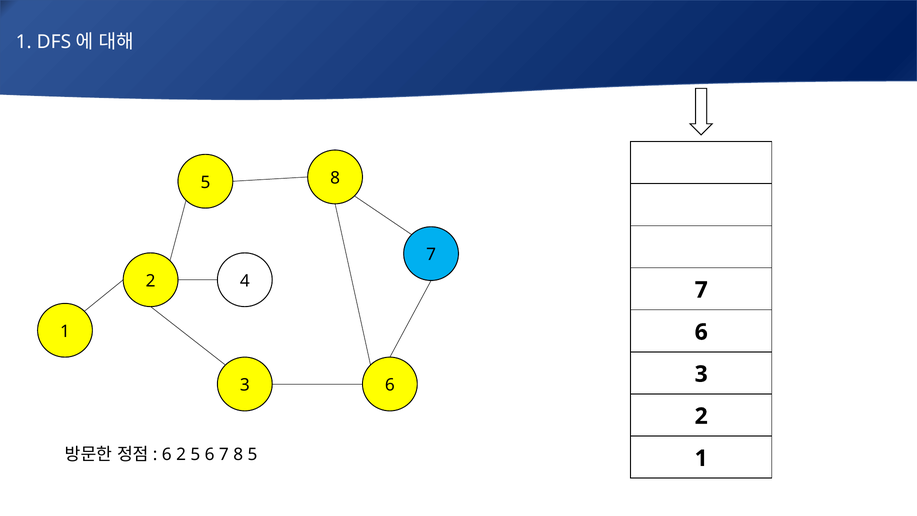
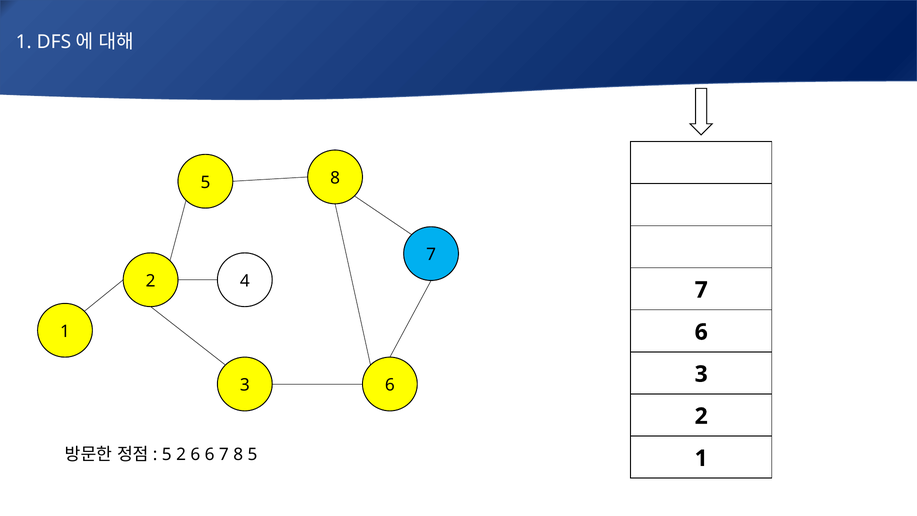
6 at (167, 454): 6 -> 5
2 5: 5 -> 6
